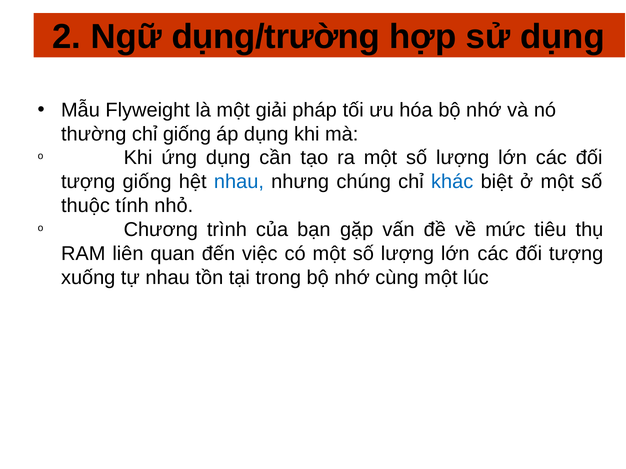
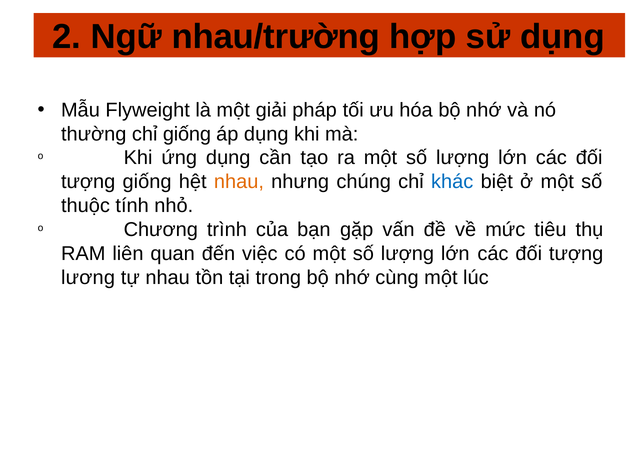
dụng/trường: dụng/trường -> nhau/trường
nhau at (239, 182) colour: blue -> orange
xuống: xuống -> lương
